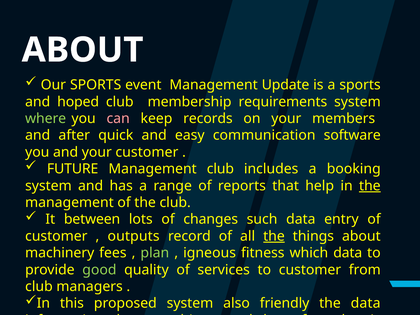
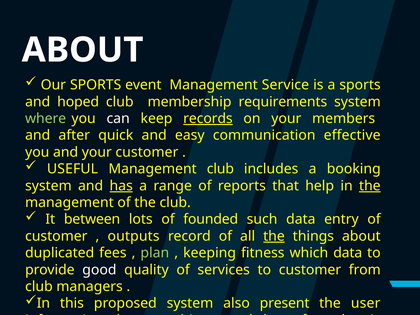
Update: Update -> Service
can colour: pink -> white
records underline: none -> present
software: software -> effective
FUTURE: FUTURE -> USEFUL
has underline: none -> present
changes: changes -> founded
machinery at (60, 253): machinery -> duplicated
igneous: igneous -> keeping
good colour: light green -> white
friendly: friendly -> present
the data: data -> user
